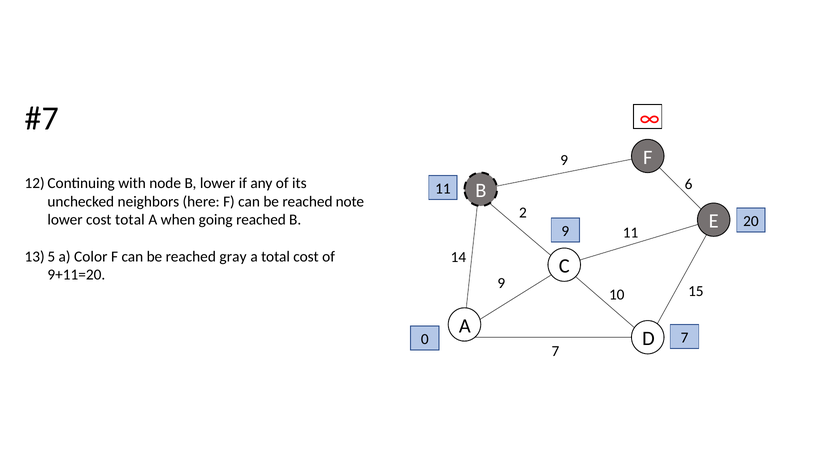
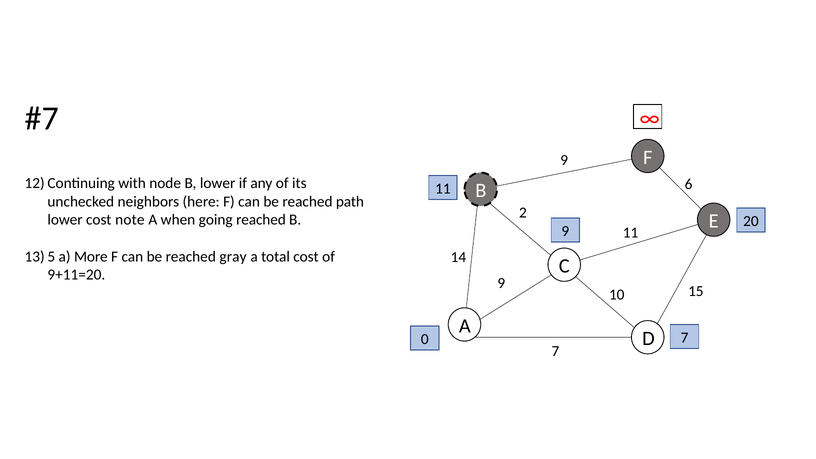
note: note -> path
cost total: total -> note
Color: Color -> More
